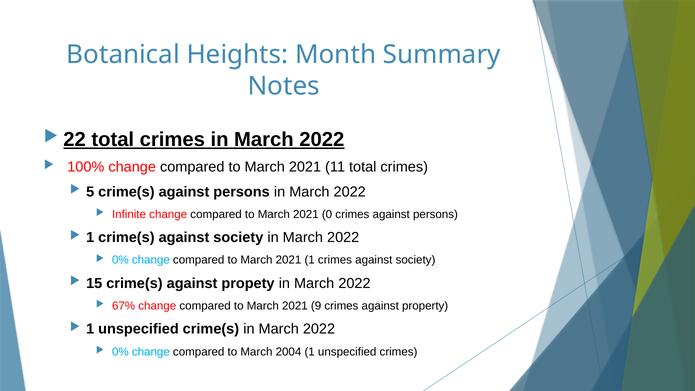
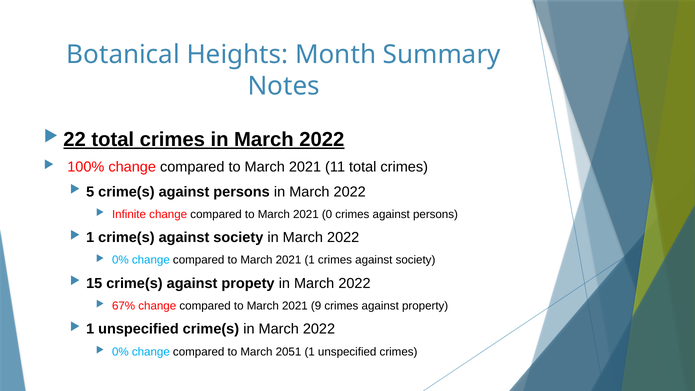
2004: 2004 -> 2051
